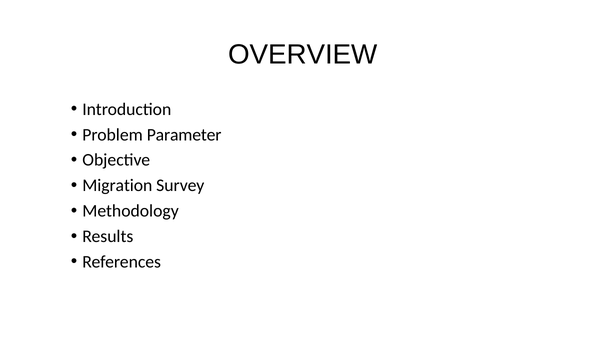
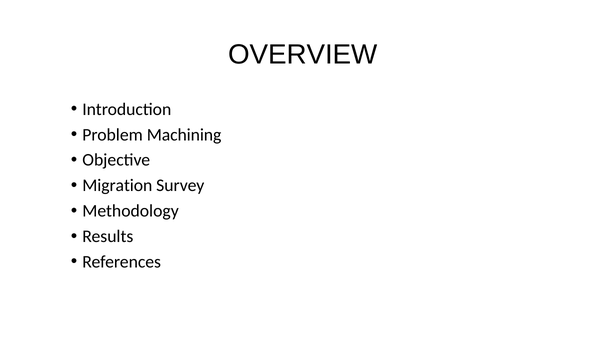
Parameter: Parameter -> Machining
